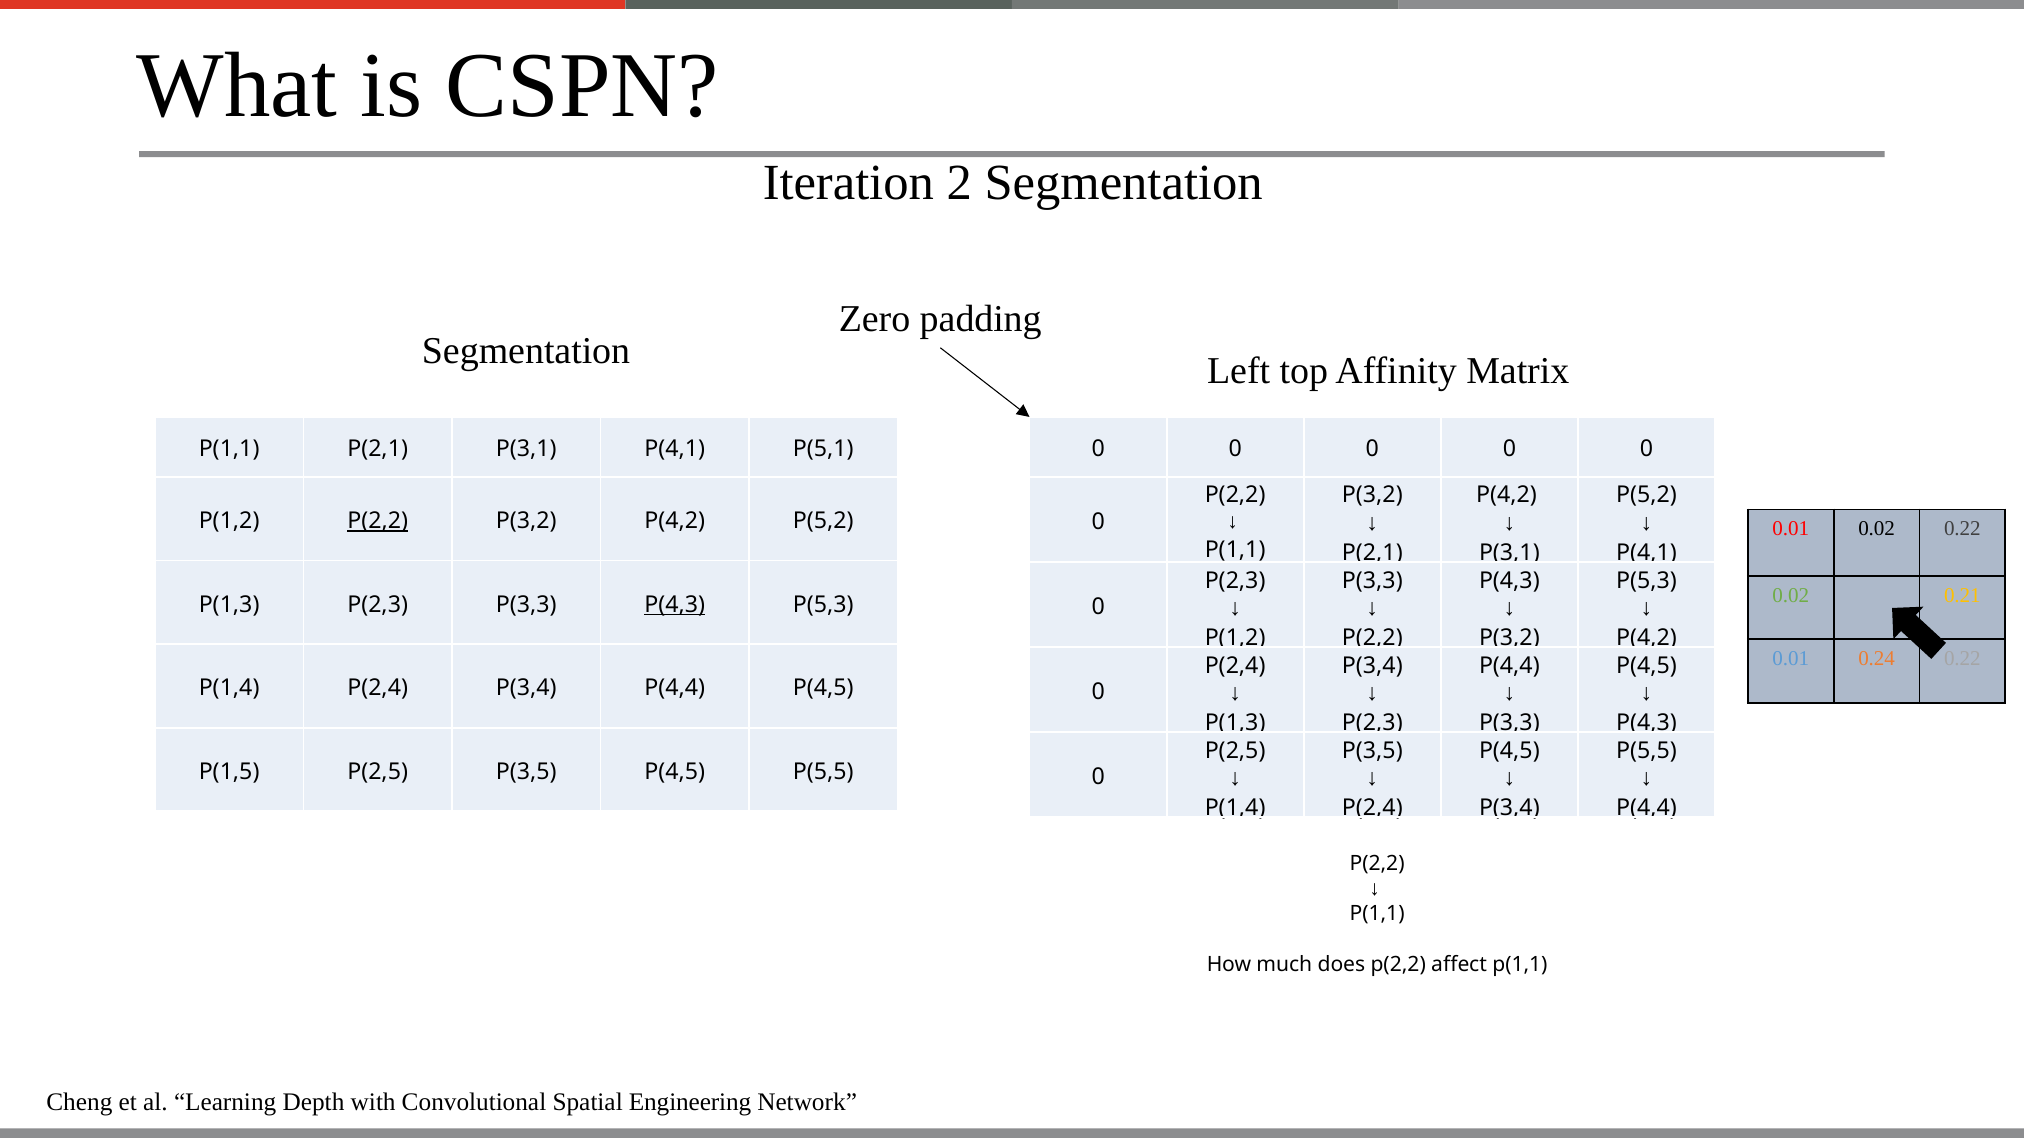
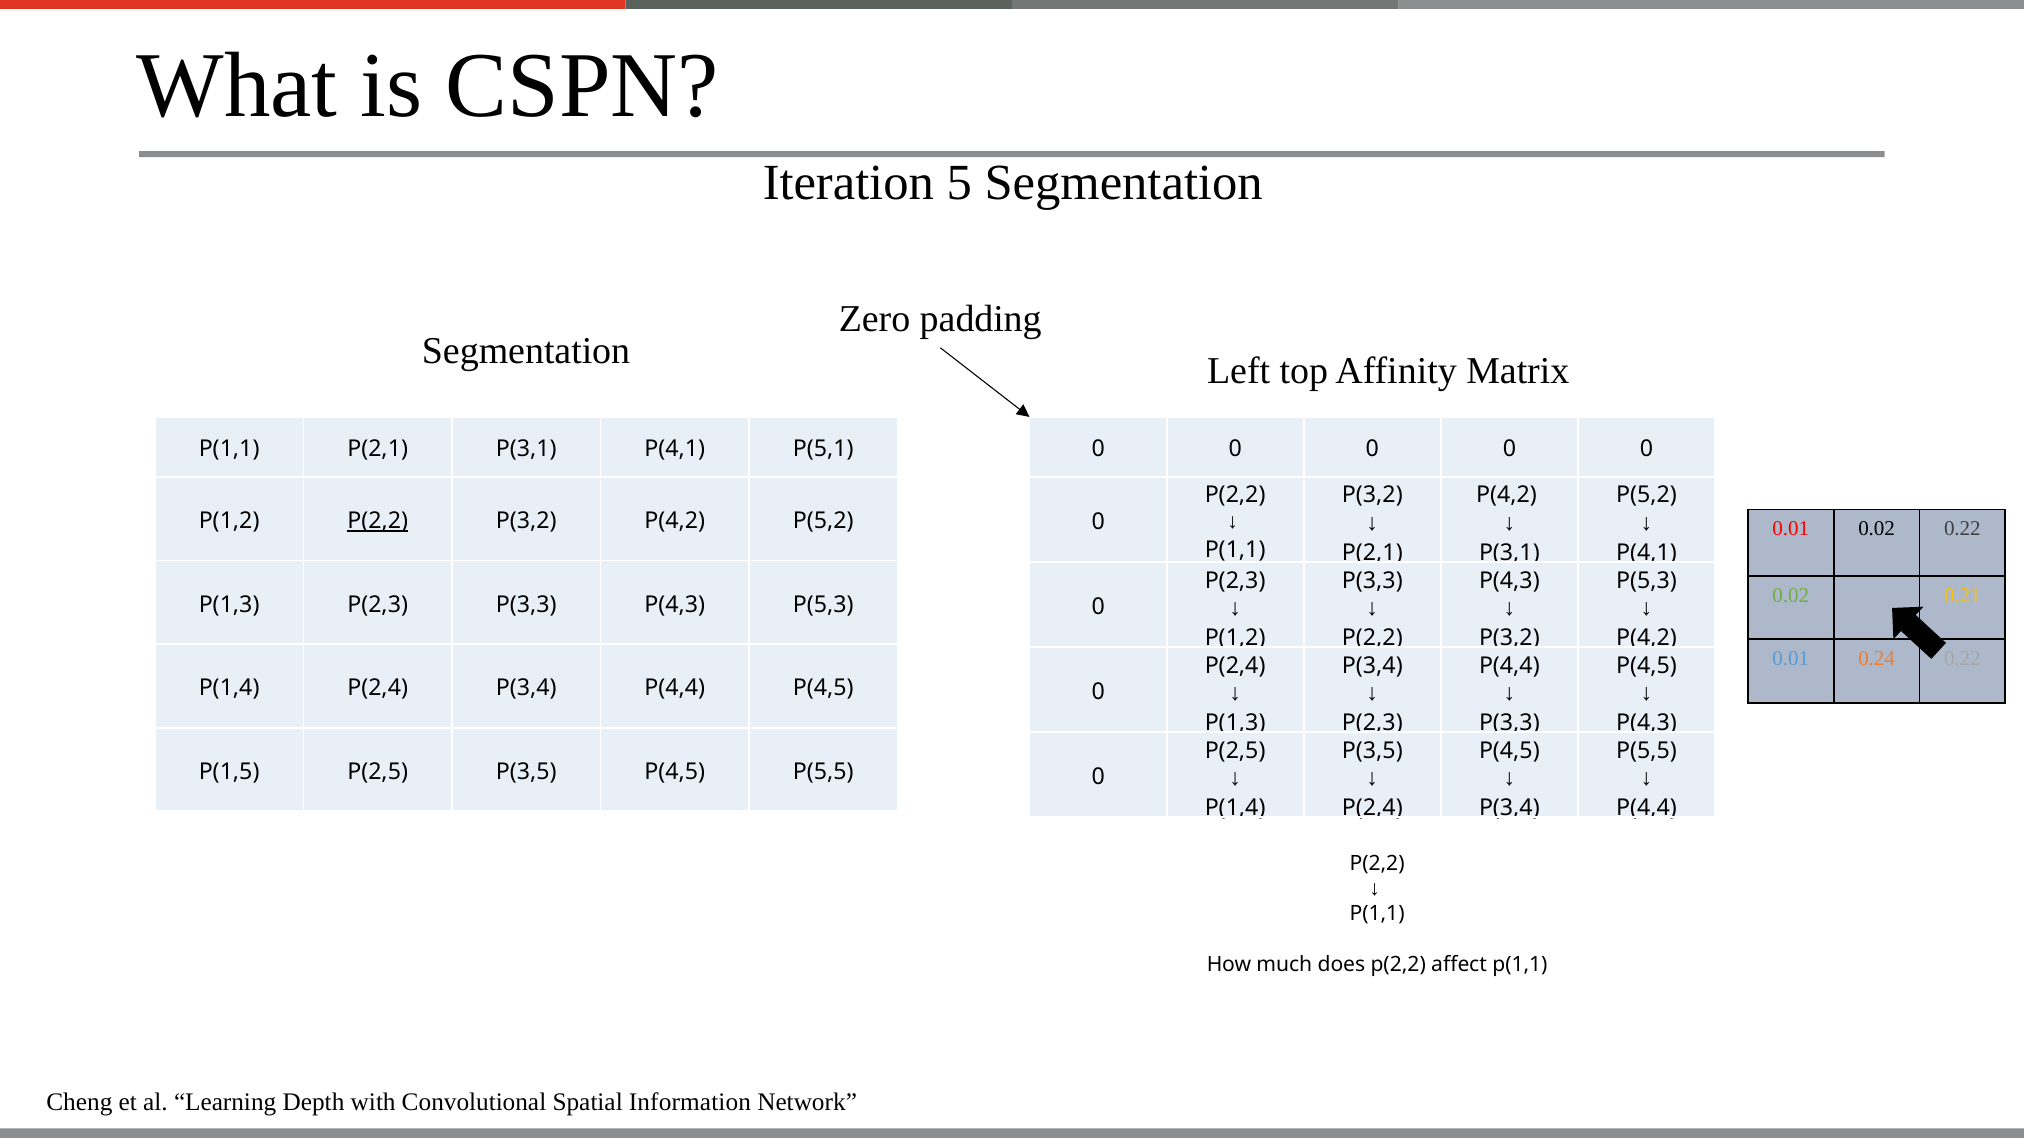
2: 2 -> 5
P(4,3 at (675, 605) underline: present -> none
Engineering: Engineering -> Information
